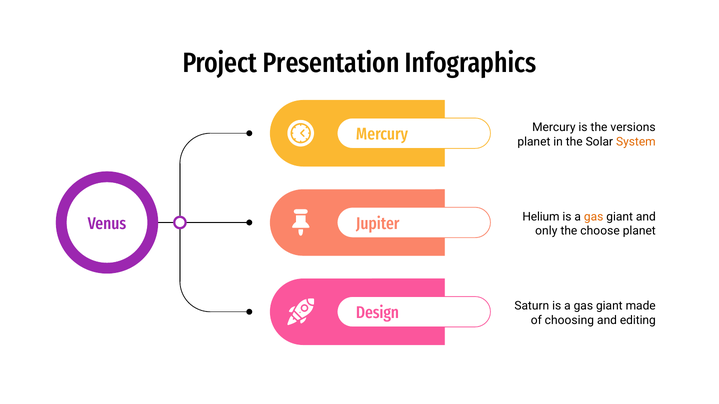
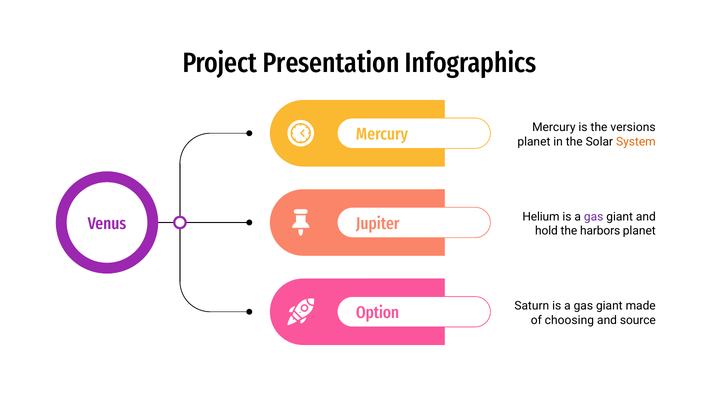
gas at (594, 217) colour: orange -> purple
only: only -> hold
choose: choose -> harbors
Design: Design -> Option
editing: editing -> source
